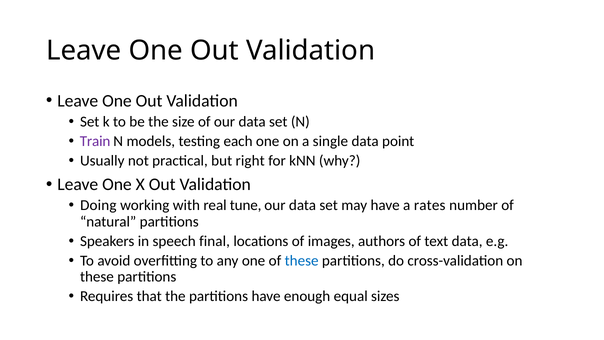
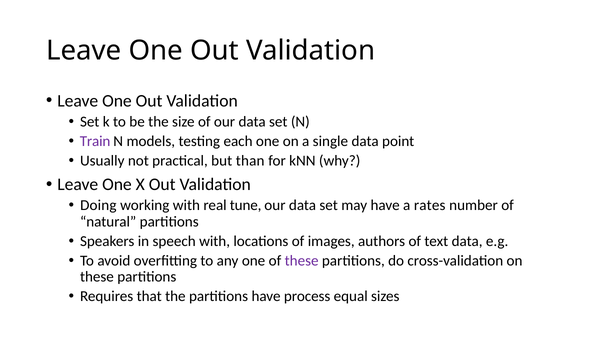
right: right -> than
speech final: final -> with
these at (302, 260) colour: blue -> purple
enough: enough -> process
